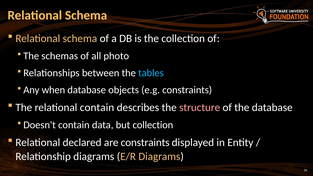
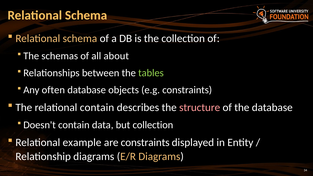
photo: photo -> about
tables colour: light blue -> light green
when: when -> often
declared: declared -> example
